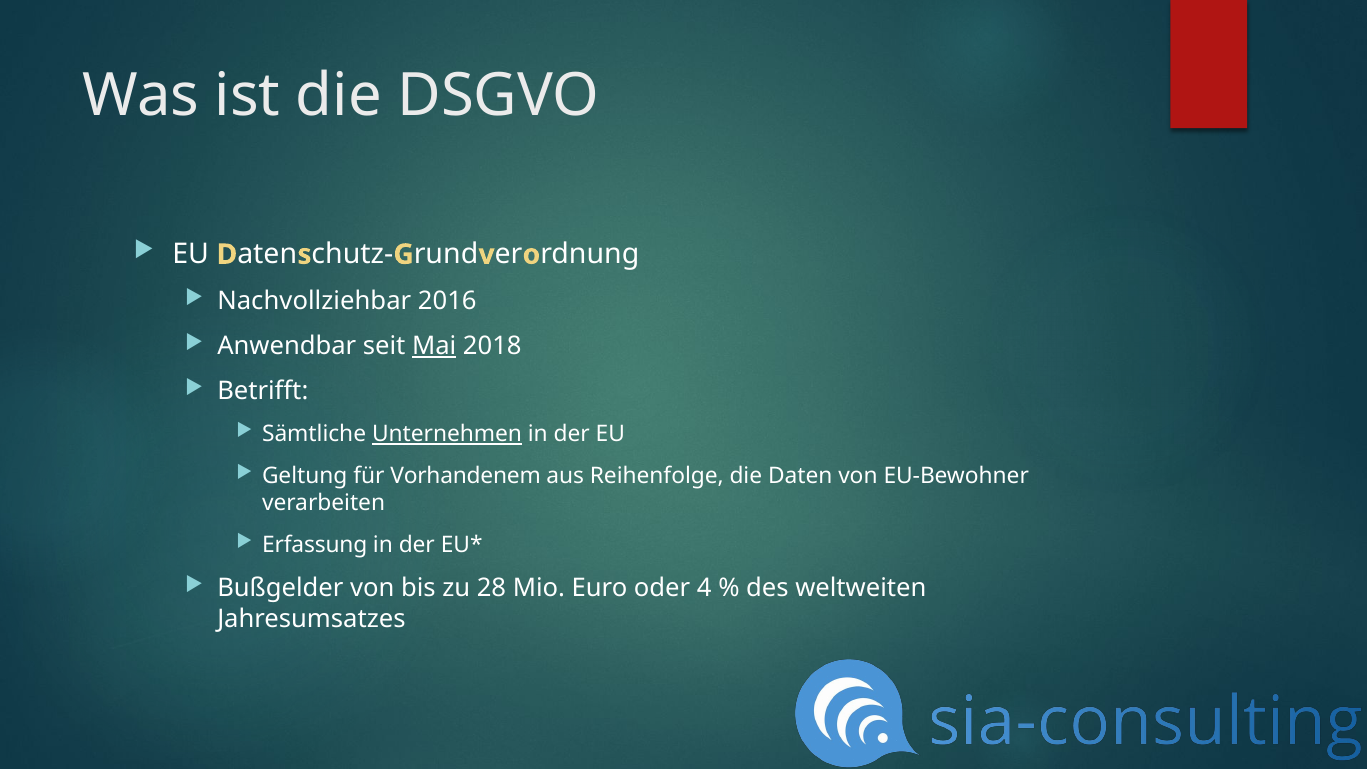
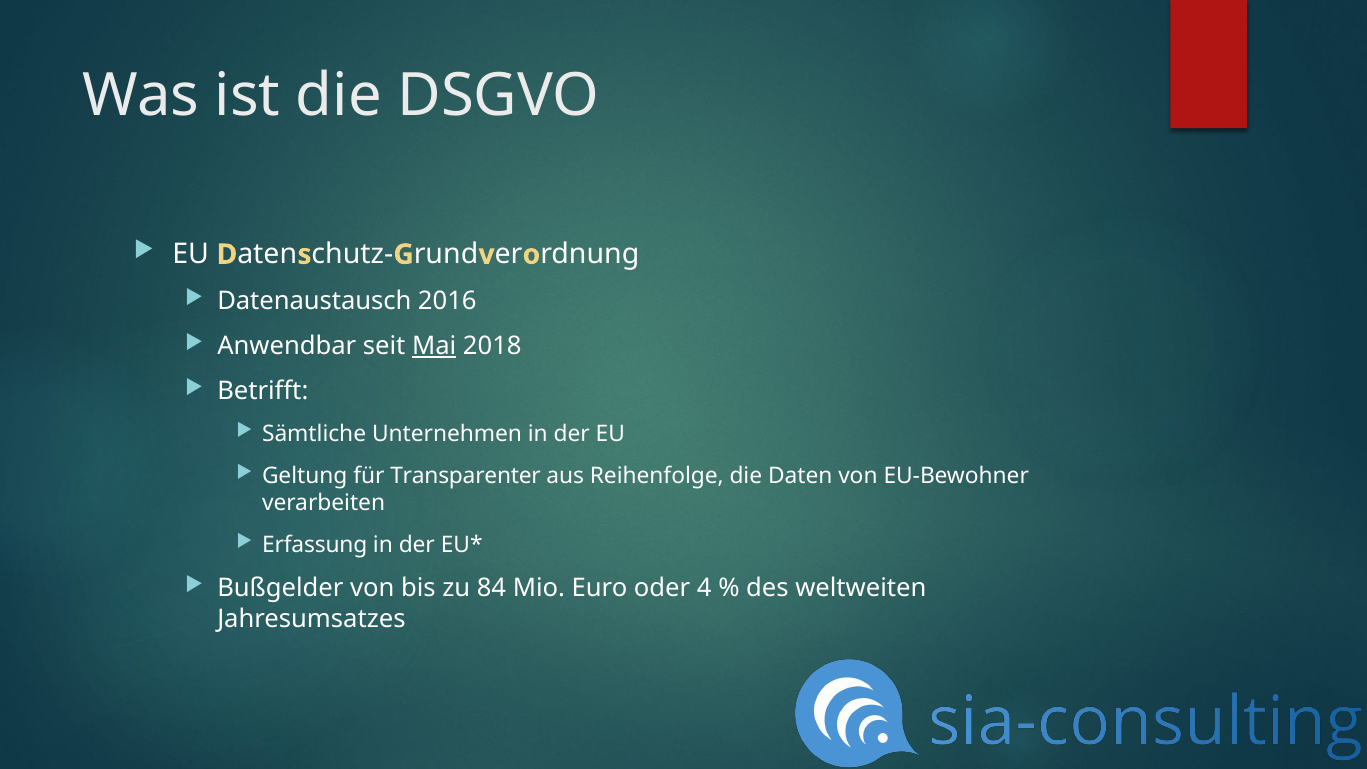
Nachvollziehbar: Nachvollziehbar -> Datenaustausch
Unternehmen underline: present -> none
Vorhandenem: Vorhandenem -> Transparenter
28: 28 -> 84
